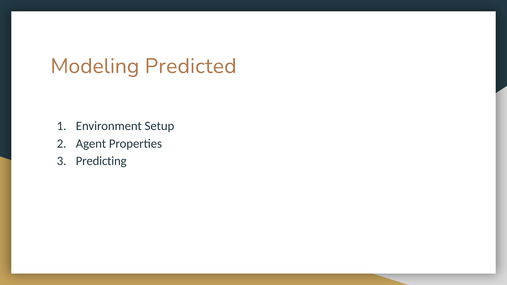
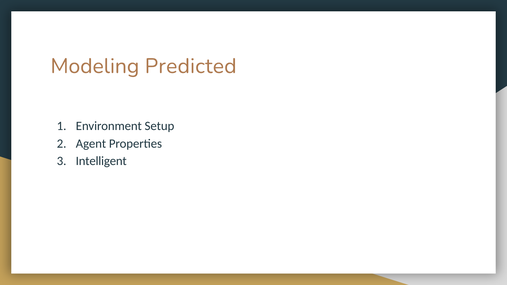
Predicting: Predicting -> Intelligent
